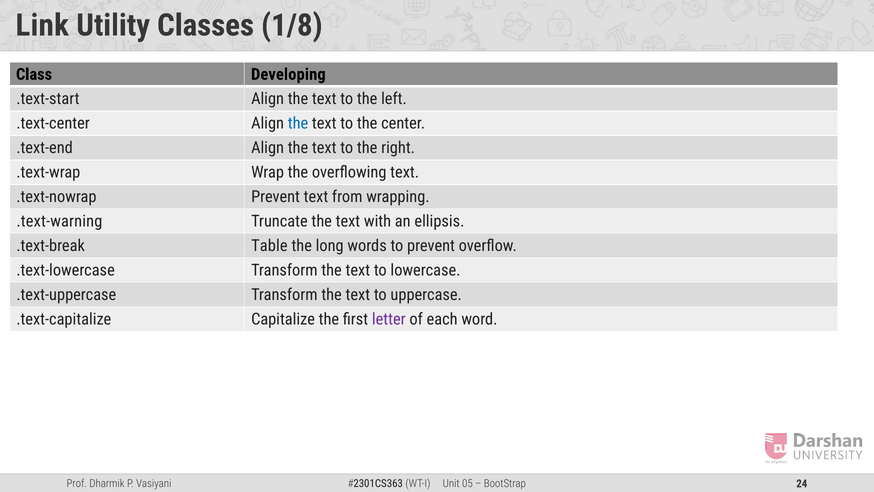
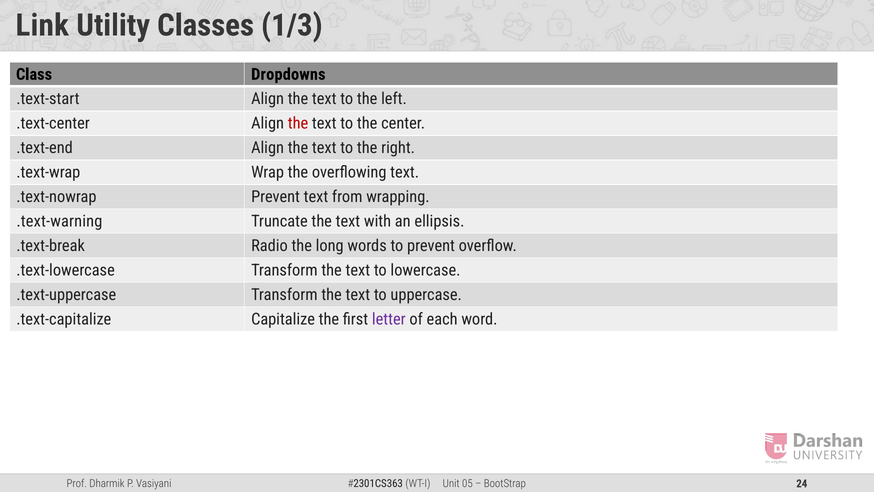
1/8: 1/8 -> 1/3
Developing: Developing -> Dropdowns
the at (298, 123) colour: blue -> red
Table: Table -> Radio
